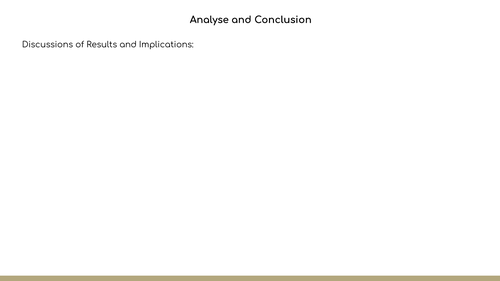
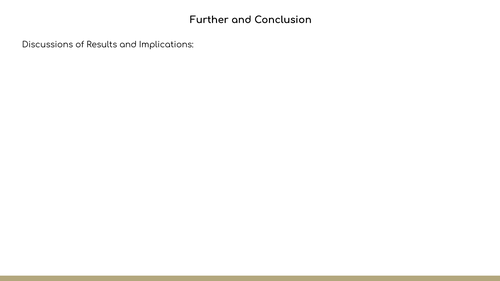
Analyse: Analyse -> Further
